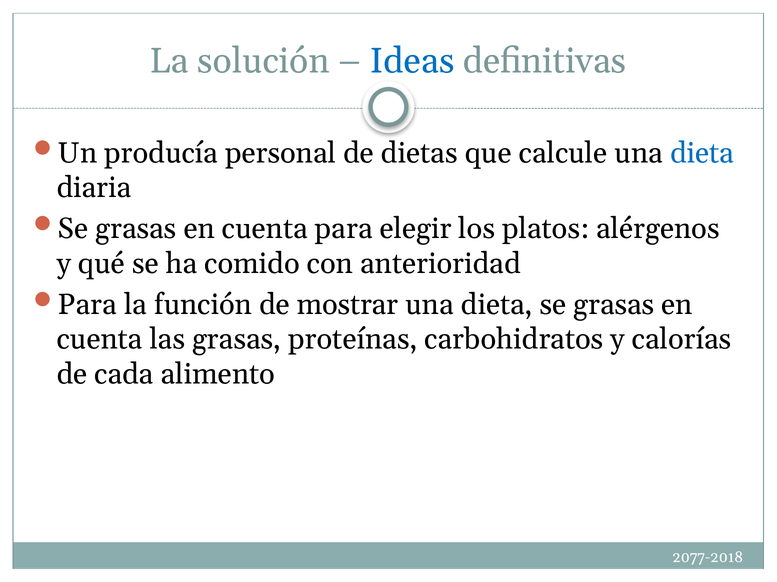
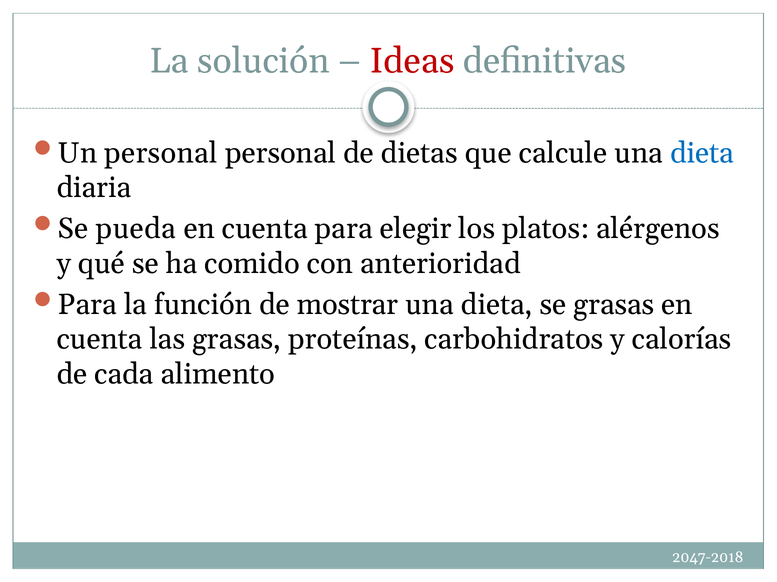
Ideas colour: blue -> red
Un producía: producía -> personal
grasas at (136, 229): grasas -> pueda
2077-2018: 2077-2018 -> 2047-2018
